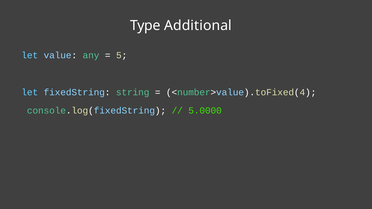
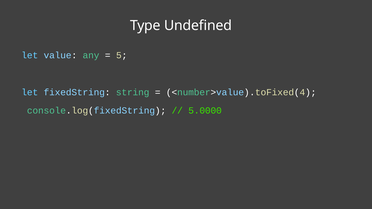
Additional: Additional -> Undefined
